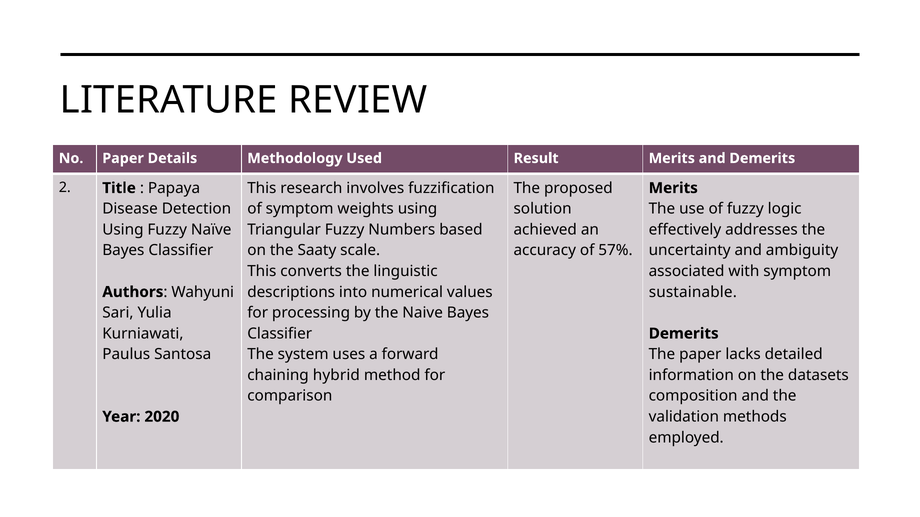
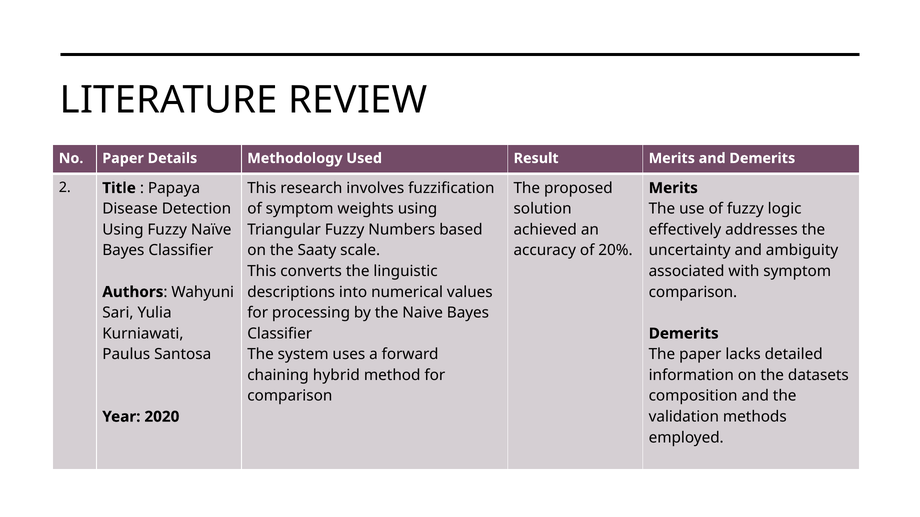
57%: 57% -> 20%
sustainable at (693, 292): sustainable -> comparison
